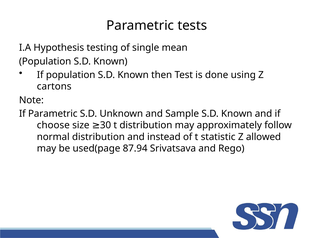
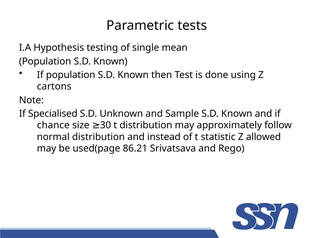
If Parametric: Parametric -> Specialised
choose: choose -> chance
87.94: 87.94 -> 86.21
